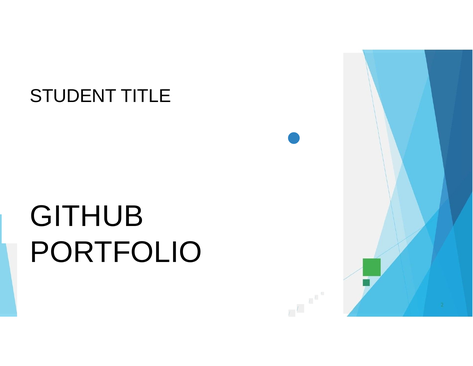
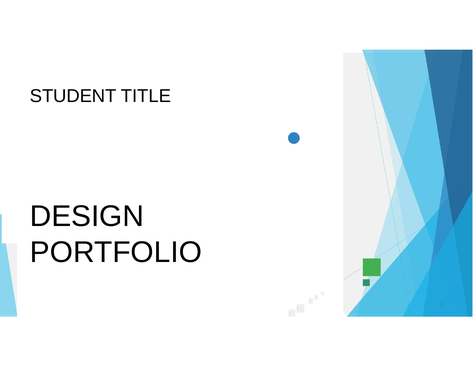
GITHUB: GITHUB -> DESIGN
